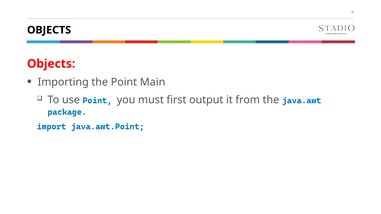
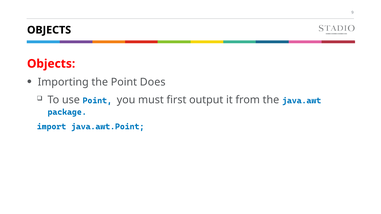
Main: Main -> Does
